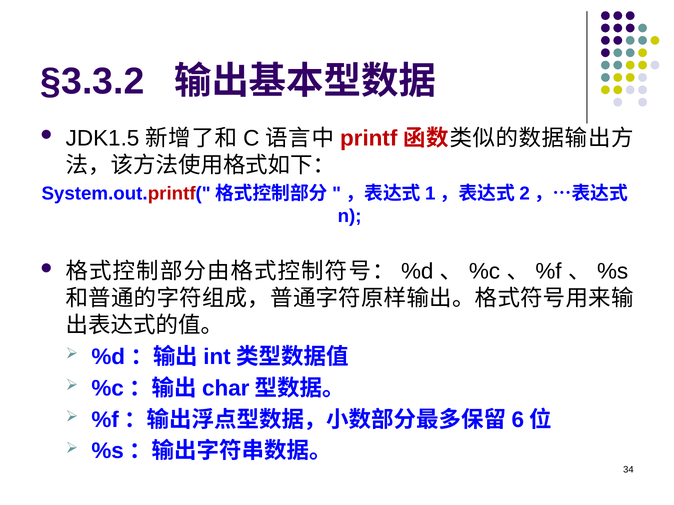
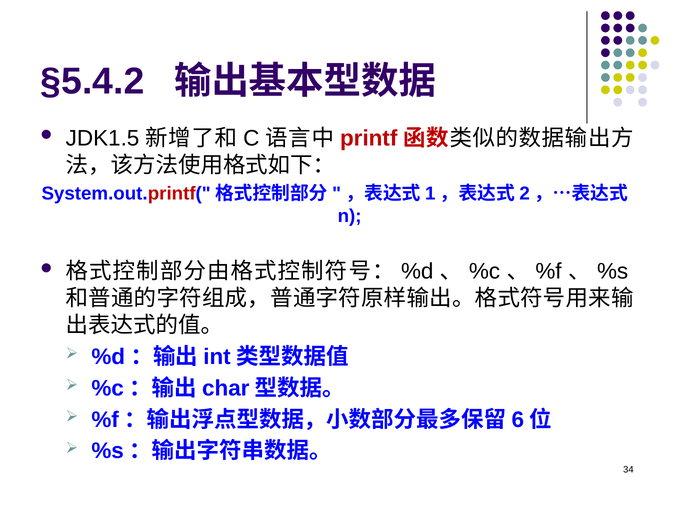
§3.3.2: §3.3.2 -> §5.4.2
